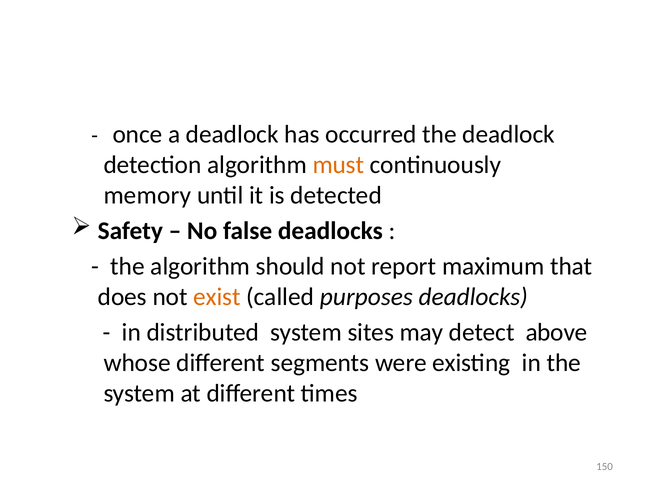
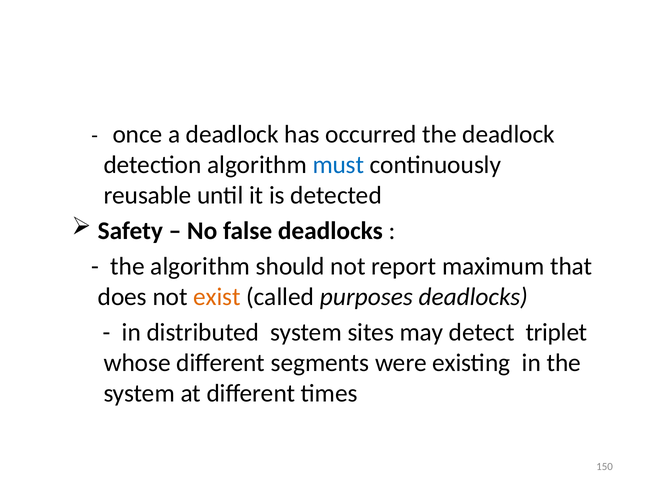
must colour: orange -> blue
memory: memory -> reusable
above: above -> triplet
